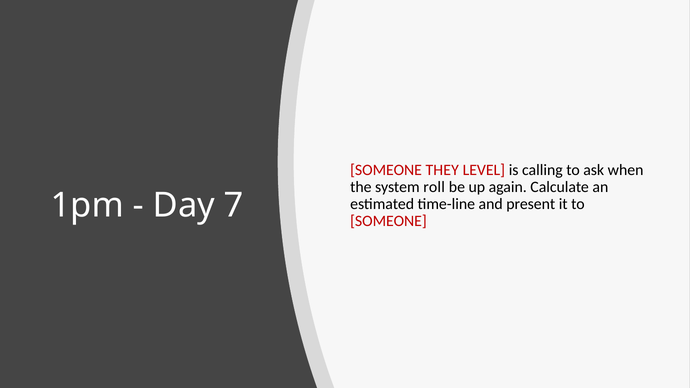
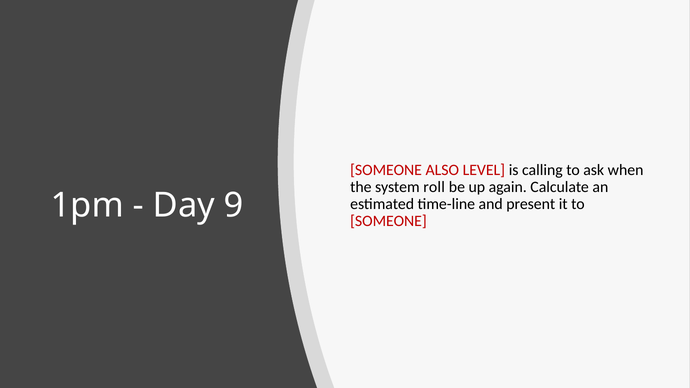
THEY: THEY -> ALSO
7: 7 -> 9
